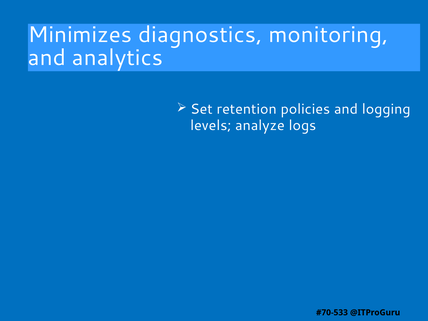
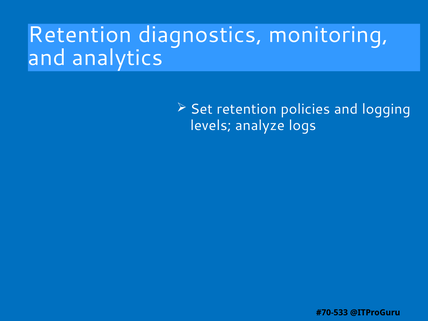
Minimizes at (80, 35): Minimizes -> Retention
